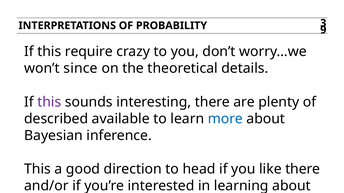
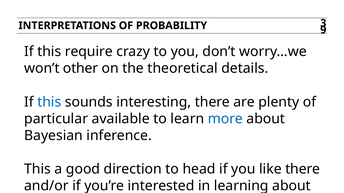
since: since -> other
this at (49, 102) colour: purple -> blue
described: described -> particular
